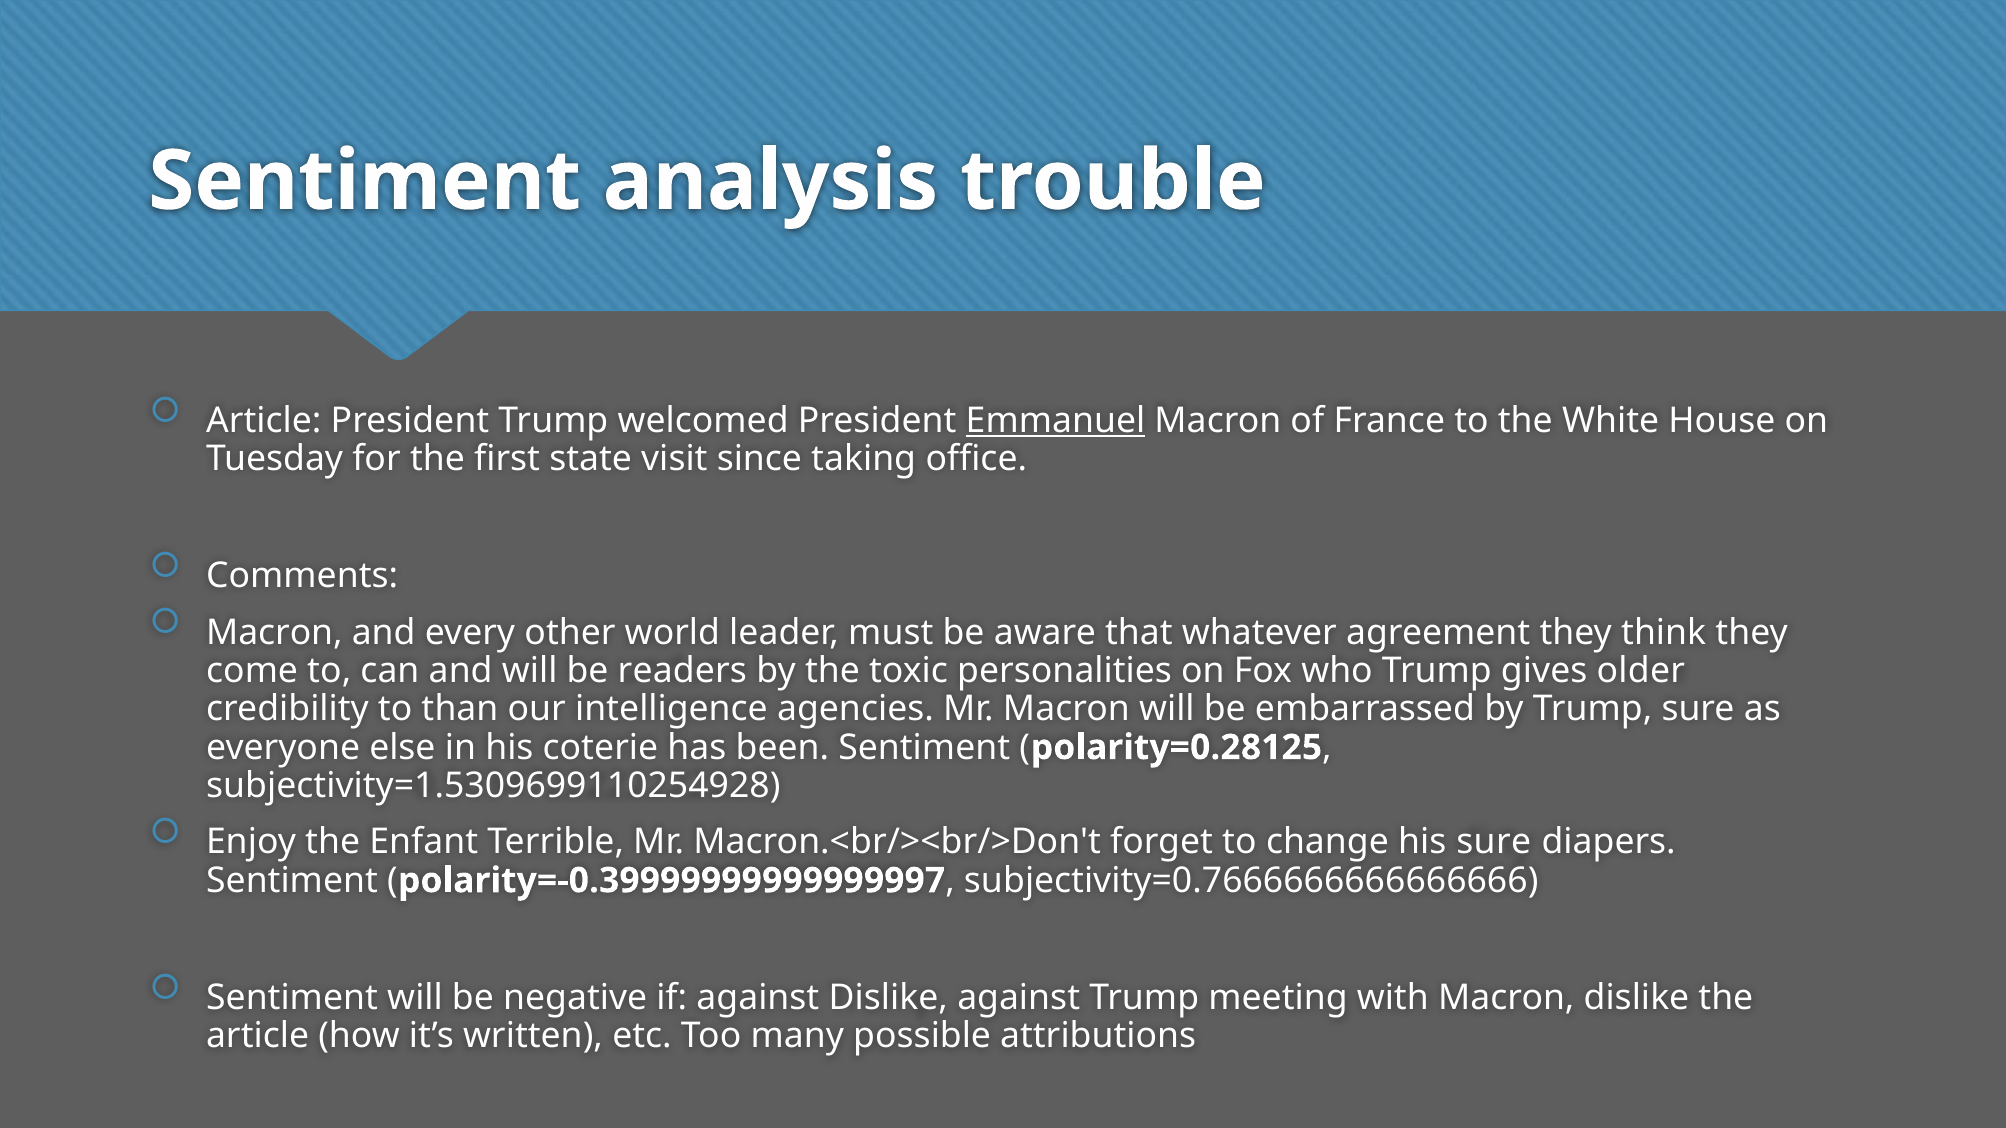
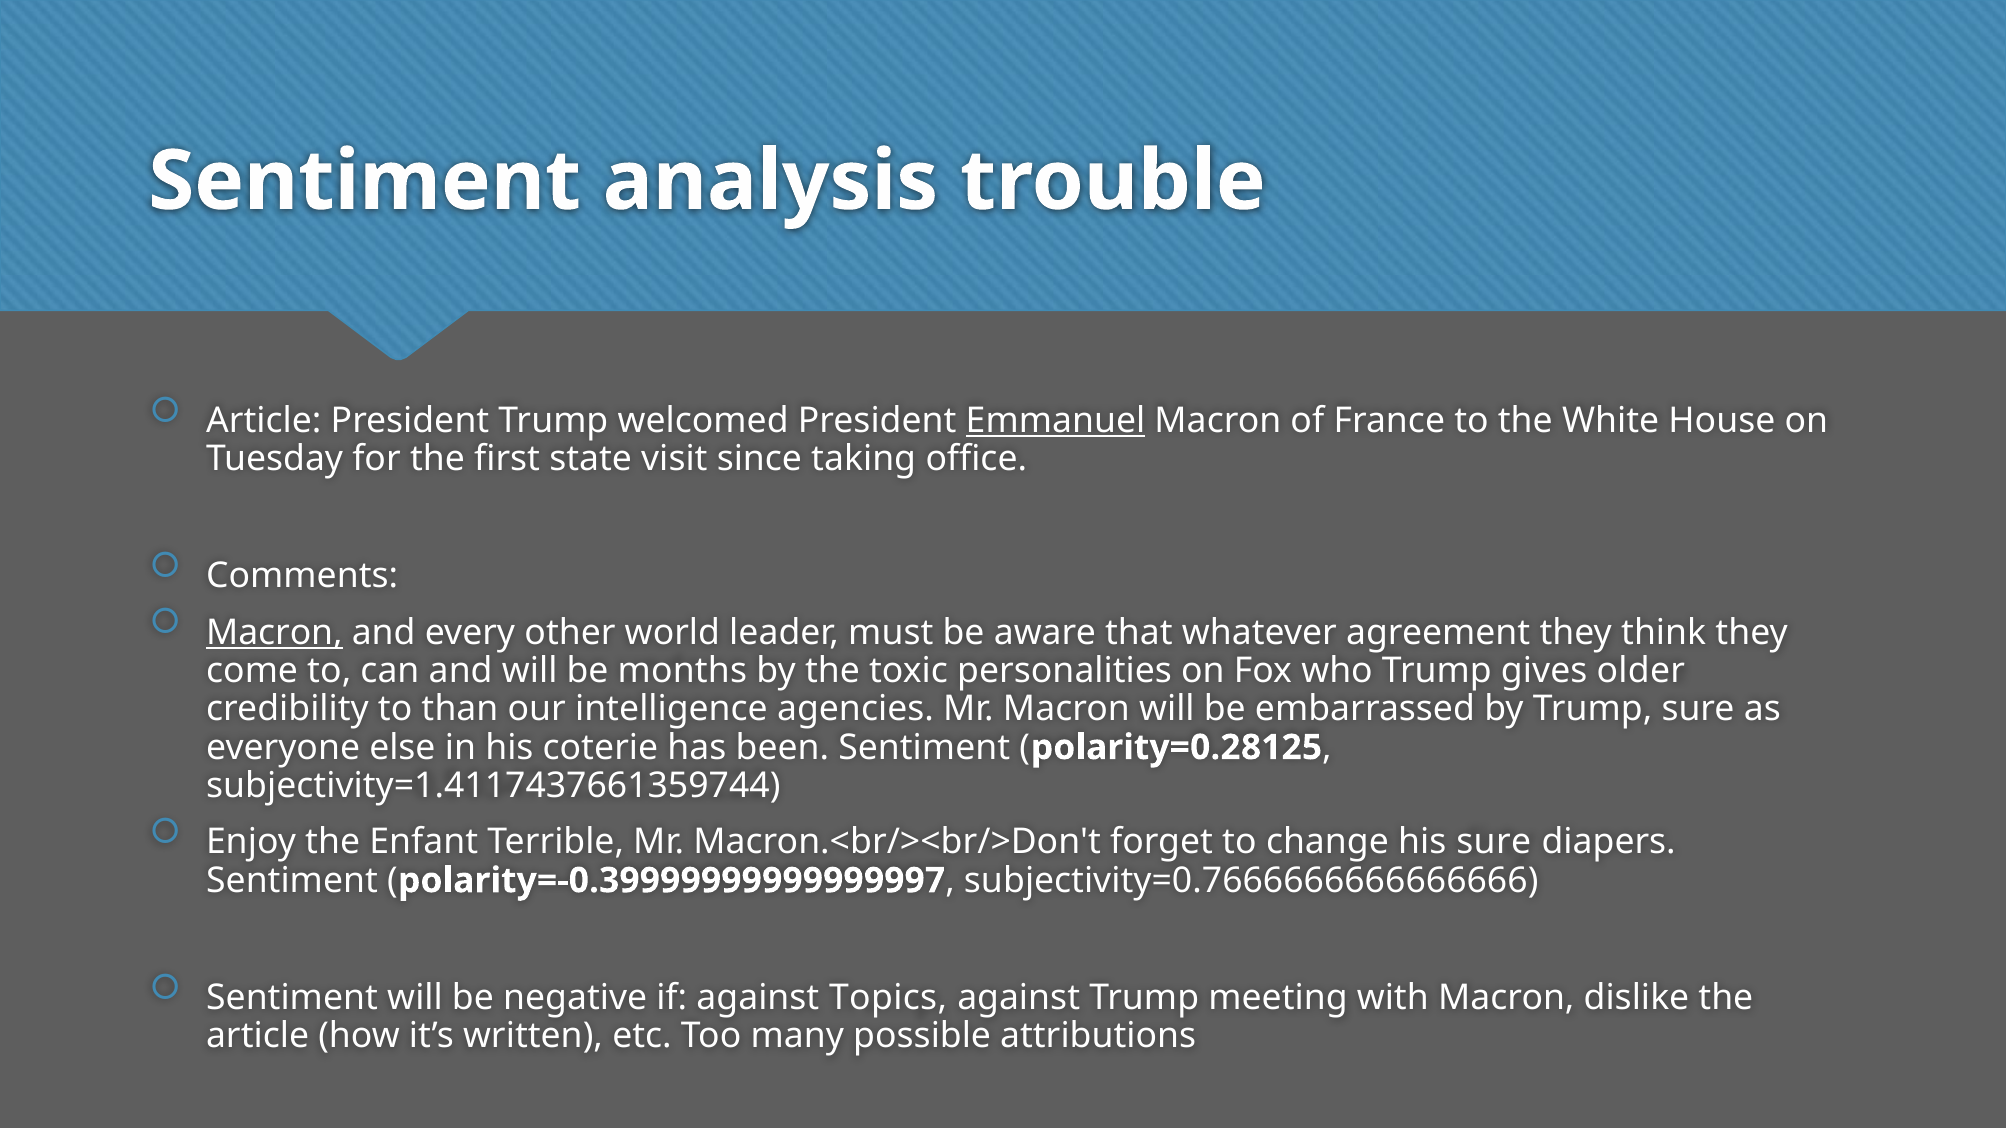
Macron at (274, 633) underline: none -> present
readers: readers -> months
subjectivity=1.5309699110254928: subjectivity=1.5309699110254928 -> subjectivity=1.4117437661359744
against Dislike: Dislike -> Topics
